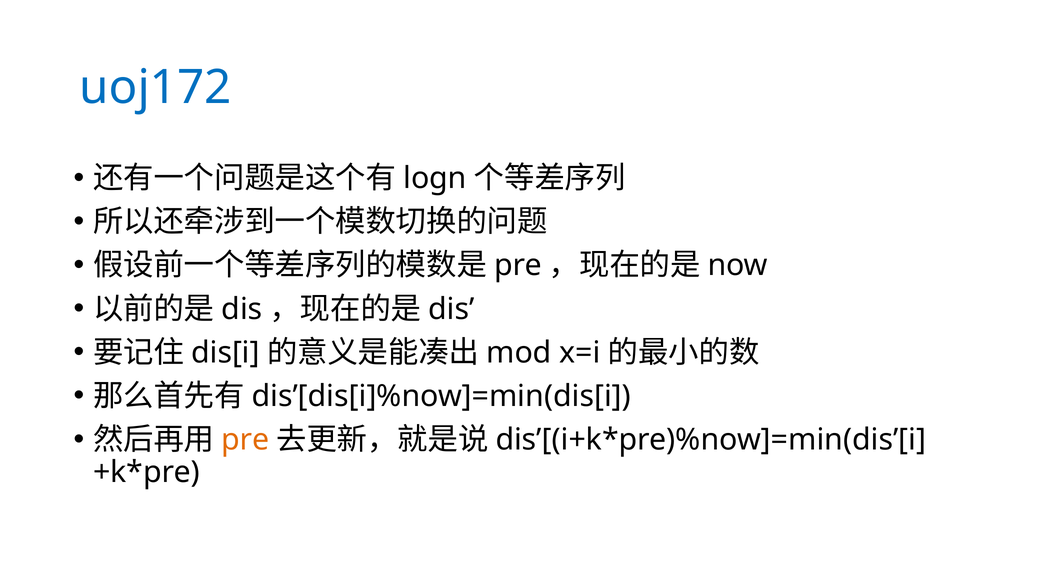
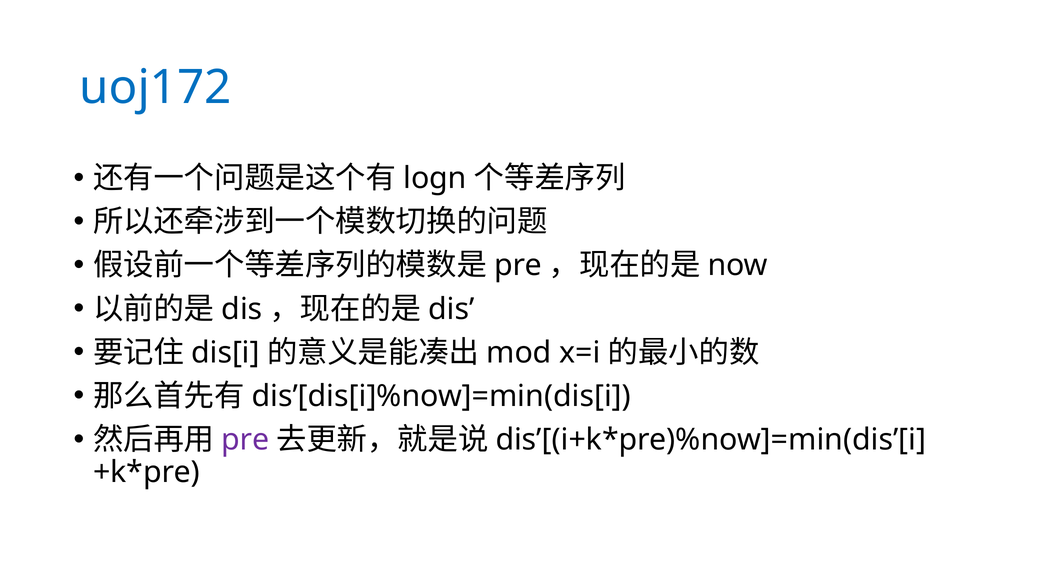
pre at (245, 440) colour: orange -> purple
